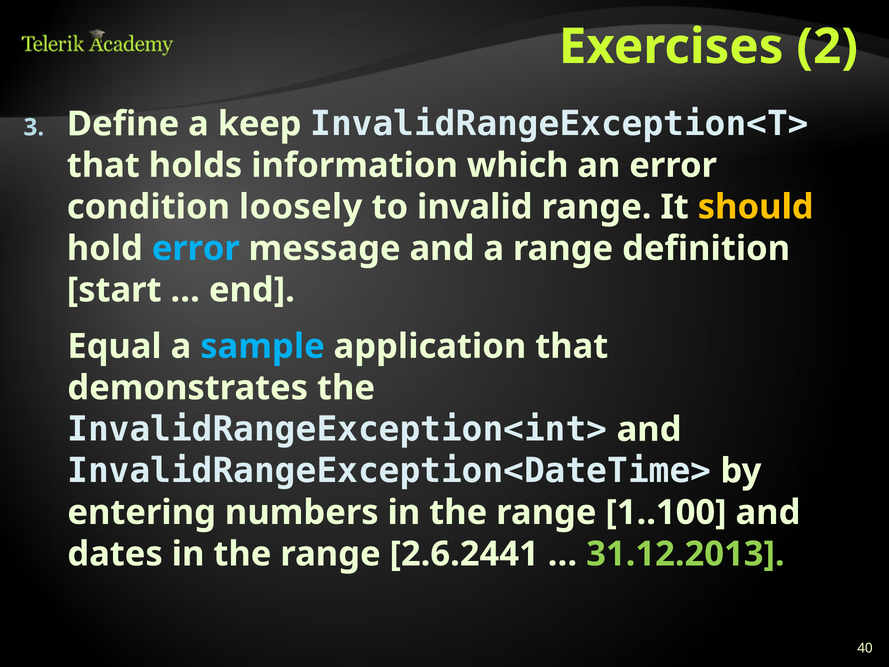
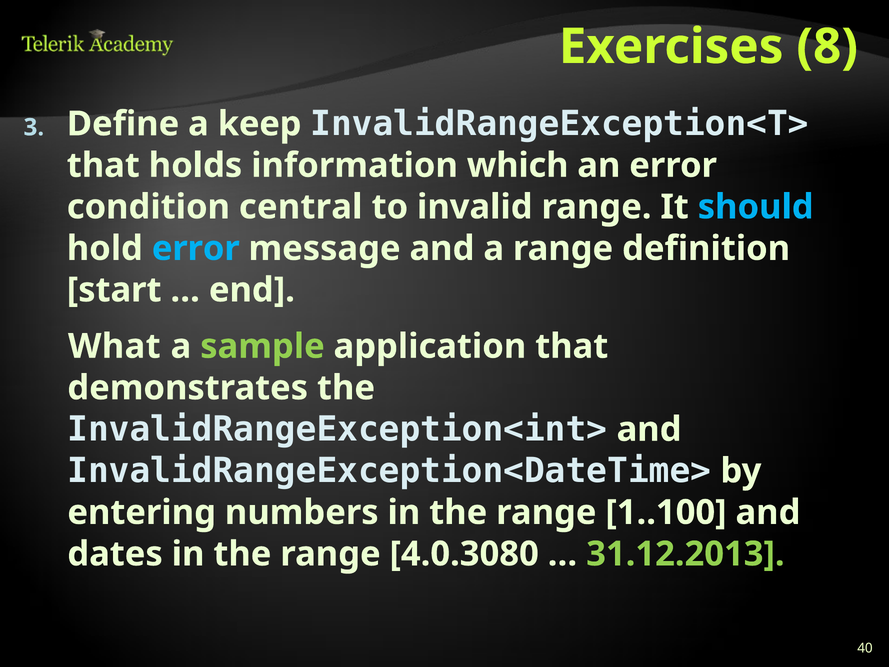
2: 2 -> 8
loosely: loosely -> central
should colour: yellow -> light blue
Equal: Equal -> What
sample colour: light blue -> light green
2.6.2441: 2.6.2441 -> 4.0.3080
